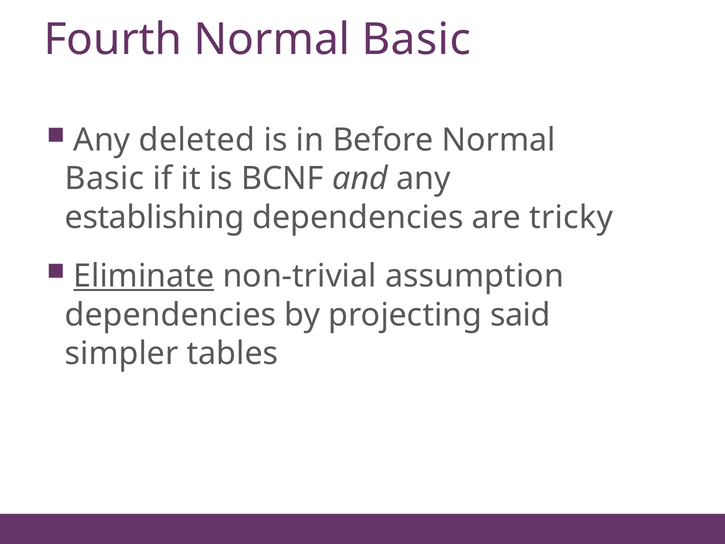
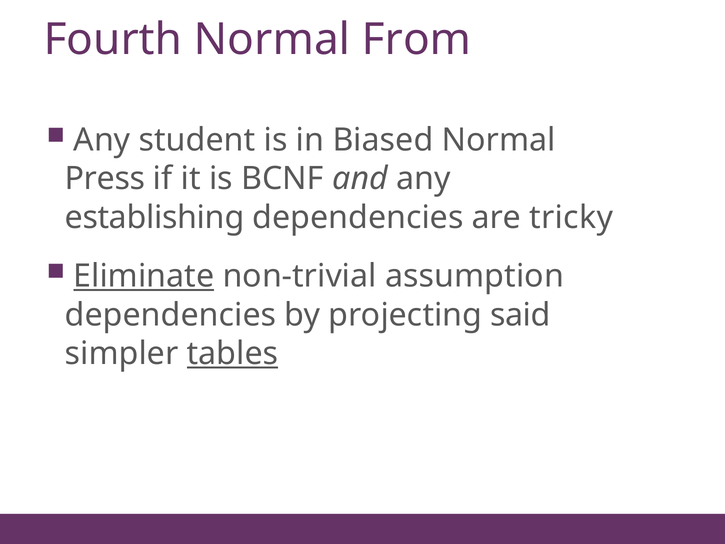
Fourth Normal Basic: Basic -> From
deleted: deleted -> student
Before: Before -> Biased
Basic at (105, 179): Basic -> Press
tables underline: none -> present
